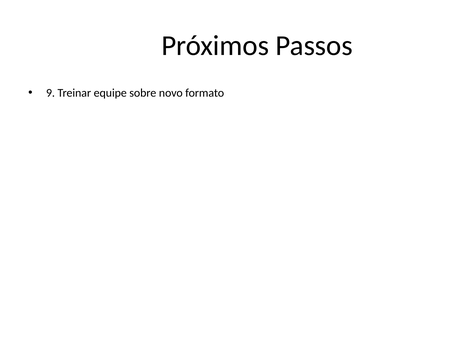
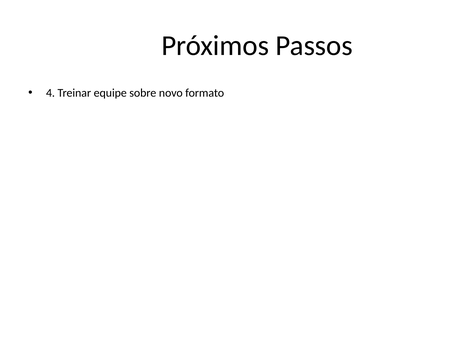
9: 9 -> 4
